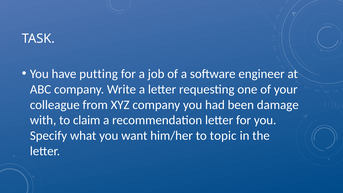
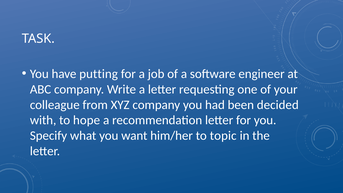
damage: damage -> decided
claim: claim -> hope
